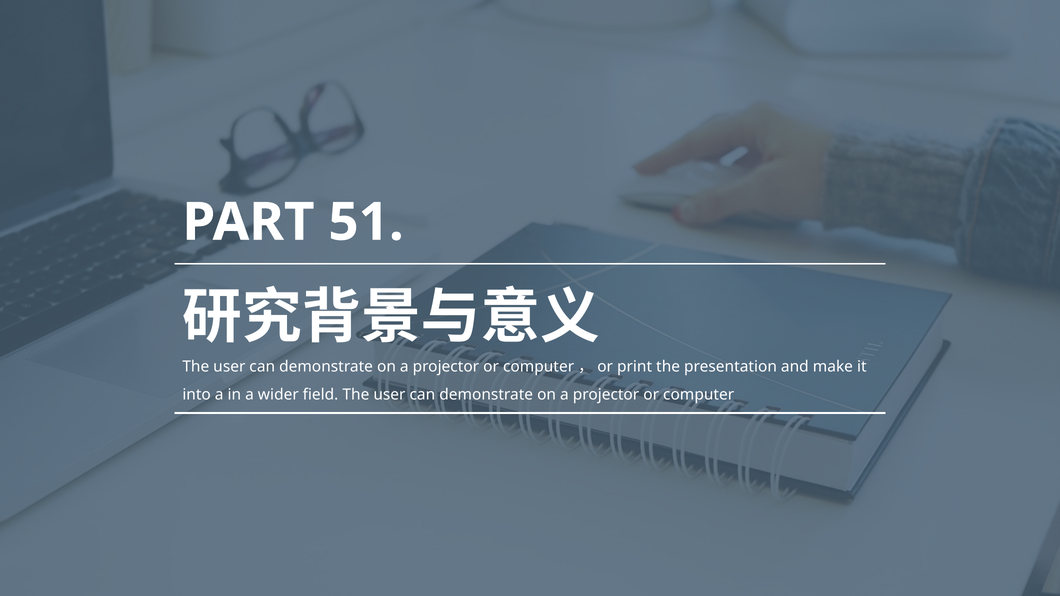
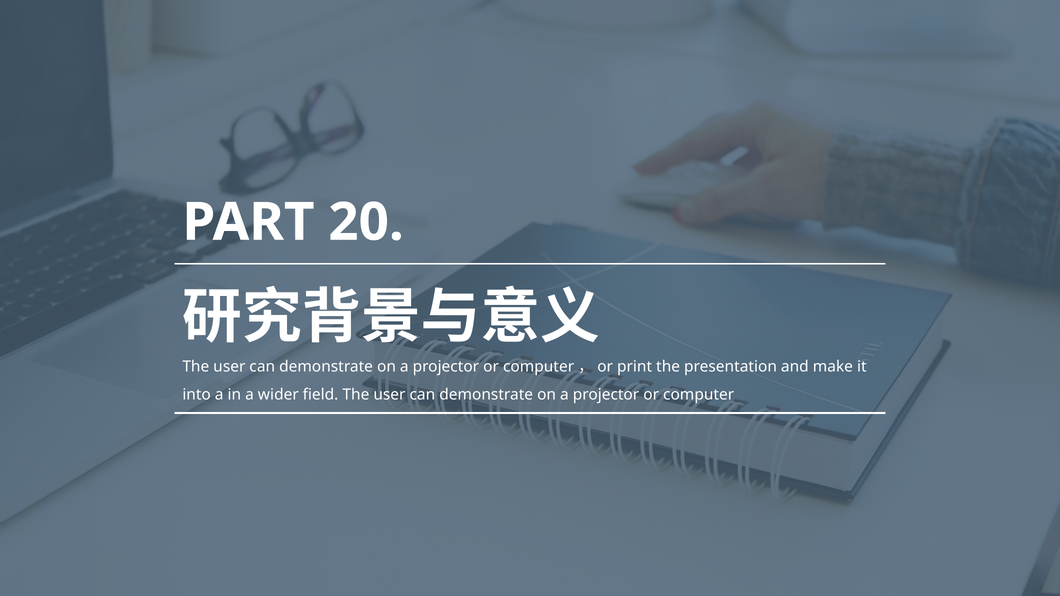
51: 51 -> 20
